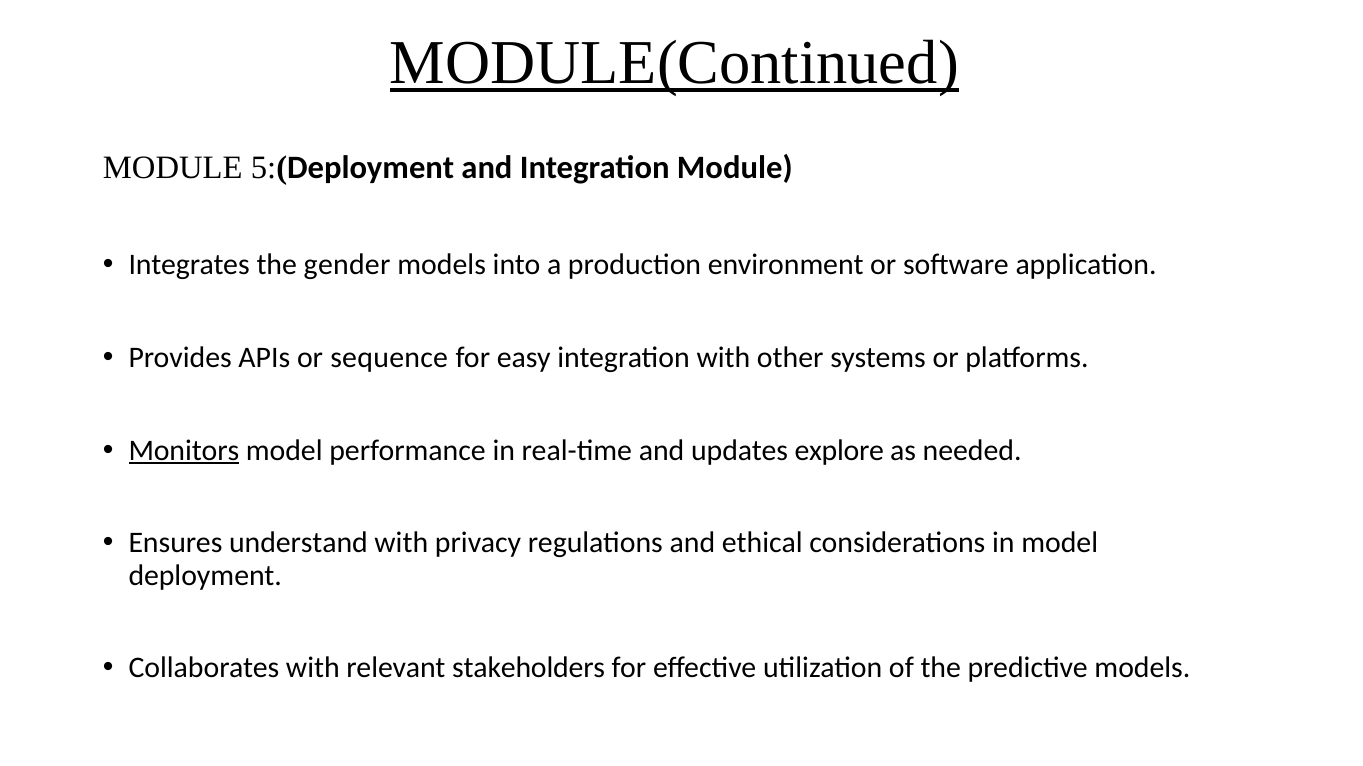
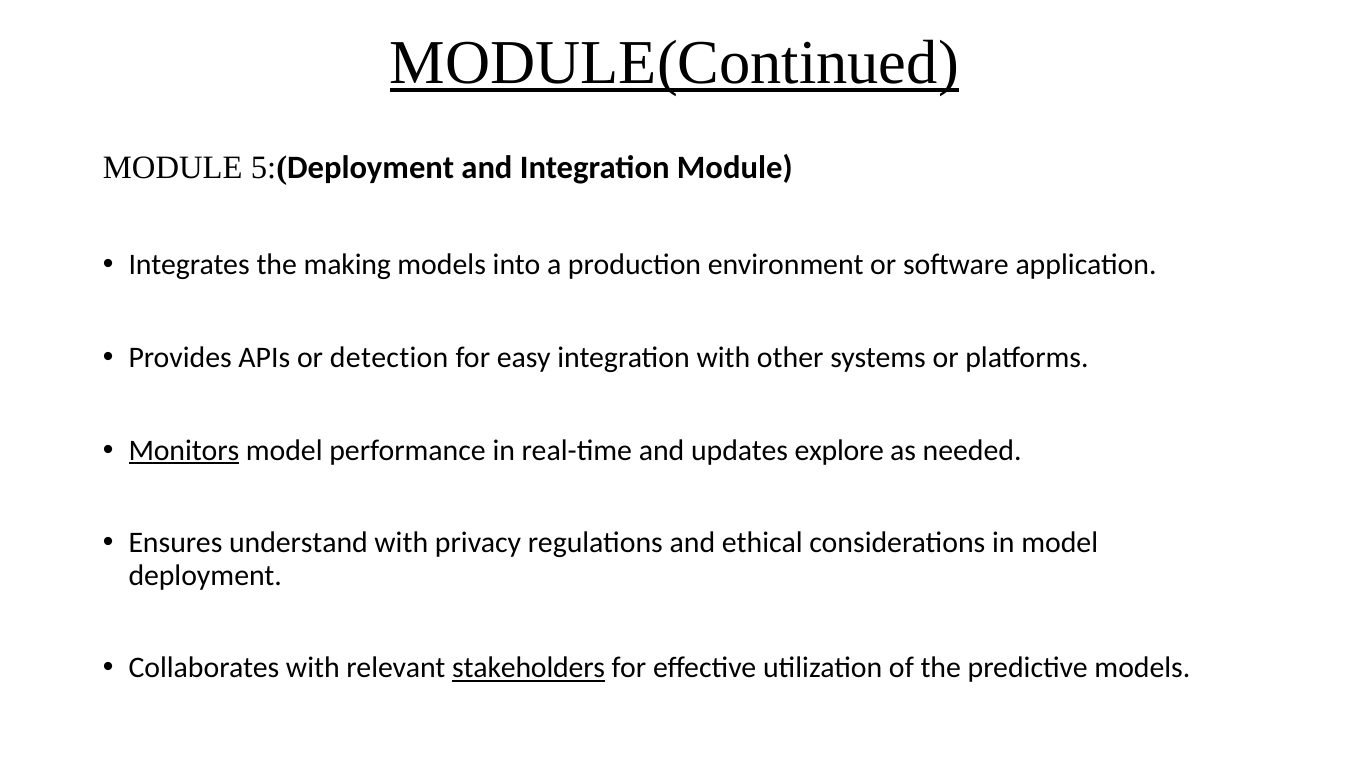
gender: gender -> making
sequence: sequence -> detection
stakeholders underline: none -> present
